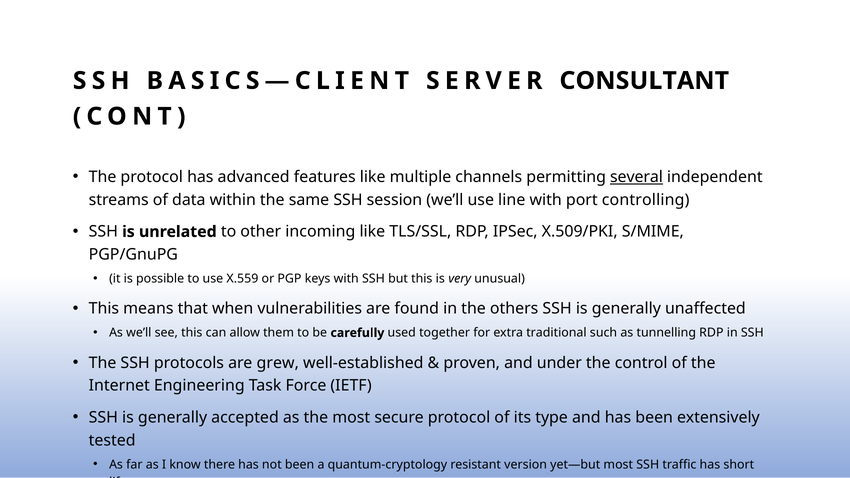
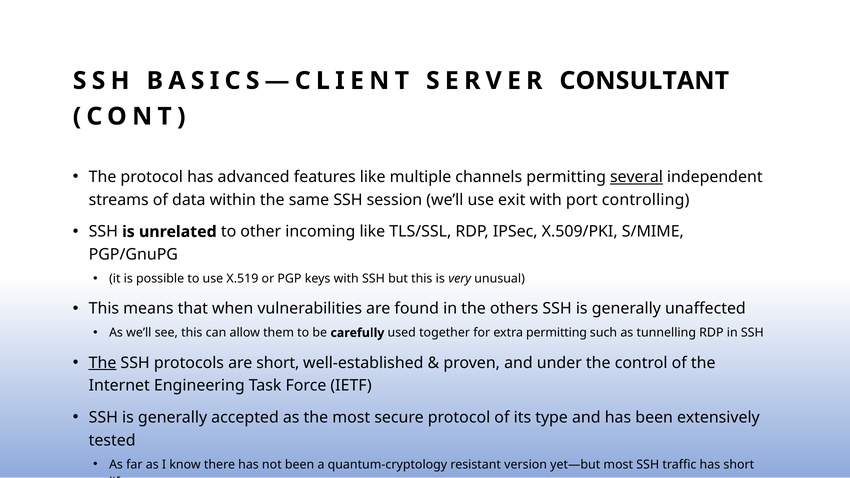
line: line -> exit
X.559: X.559 -> X.519
extra traditional: traditional -> permitting
The at (103, 363) underline: none -> present
are grew: grew -> short
